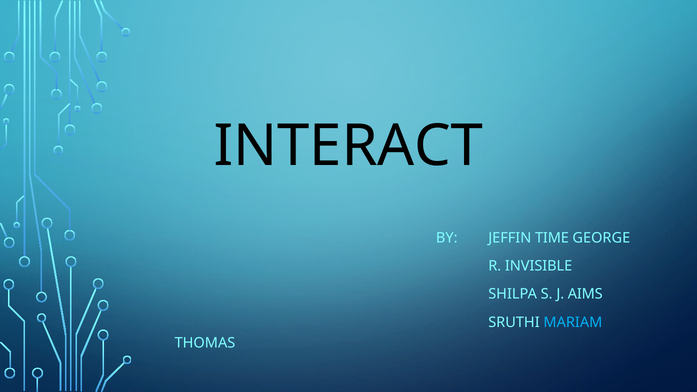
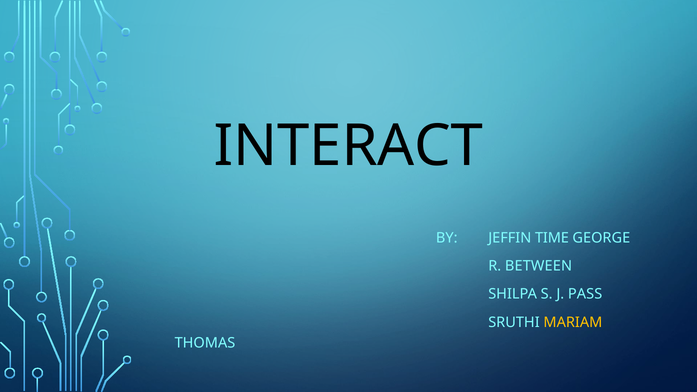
INVISIBLE: INVISIBLE -> BETWEEN
AIMS: AIMS -> PASS
MARIAM colour: light blue -> yellow
